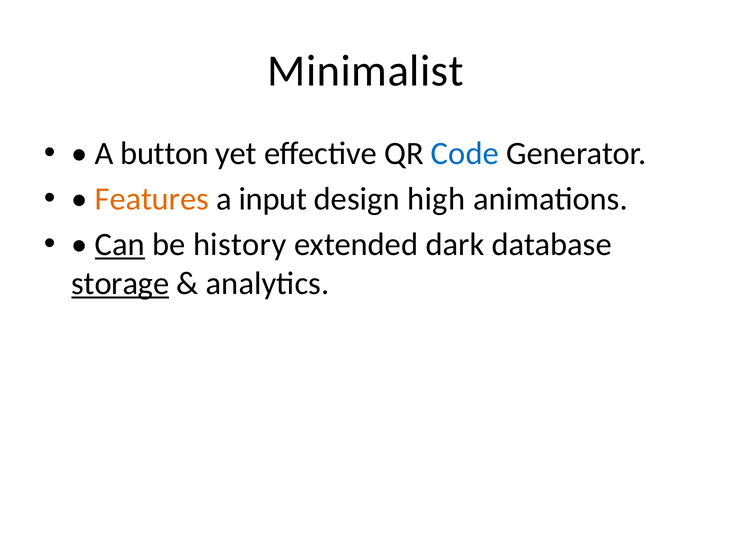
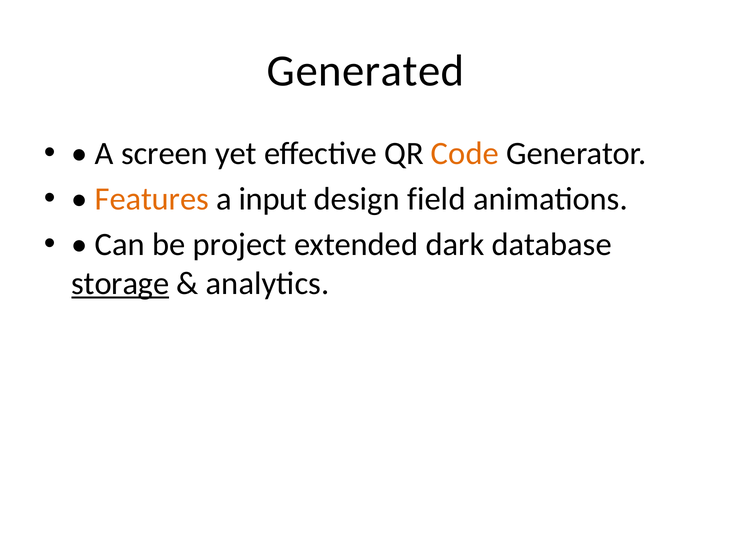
Minimalist: Minimalist -> Generated
button: button -> screen
Code colour: blue -> orange
high: high -> field
Can underline: present -> none
history: history -> project
